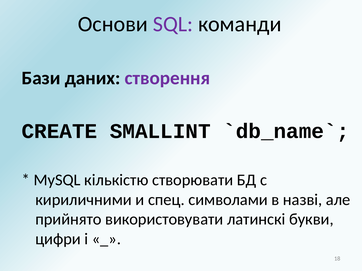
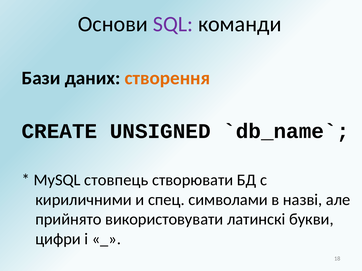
створення colour: purple -> orange
SMALLINT: SMALLINT -> UNSIGNED
кількістю: кількістю -> стовпець
